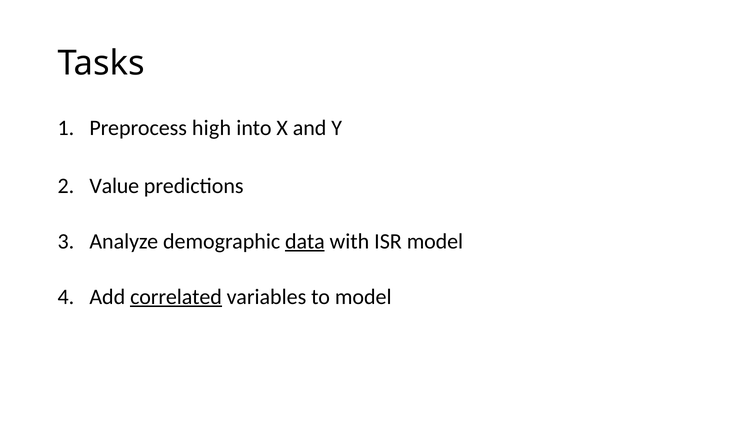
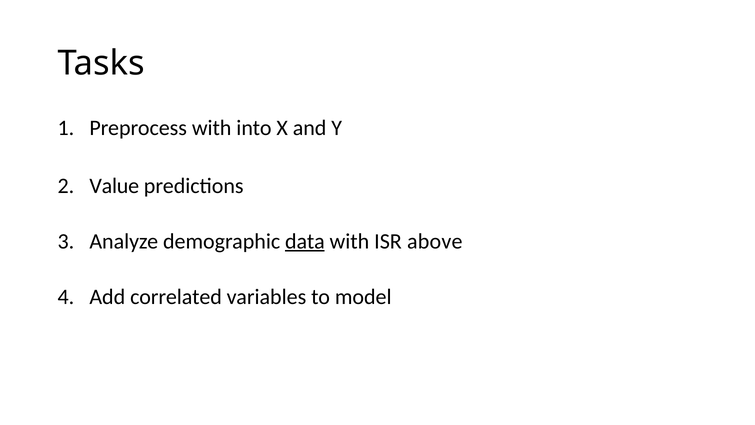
Preprocess high: high -> with
ISR model: model -> above
correlated underline: present -> none
